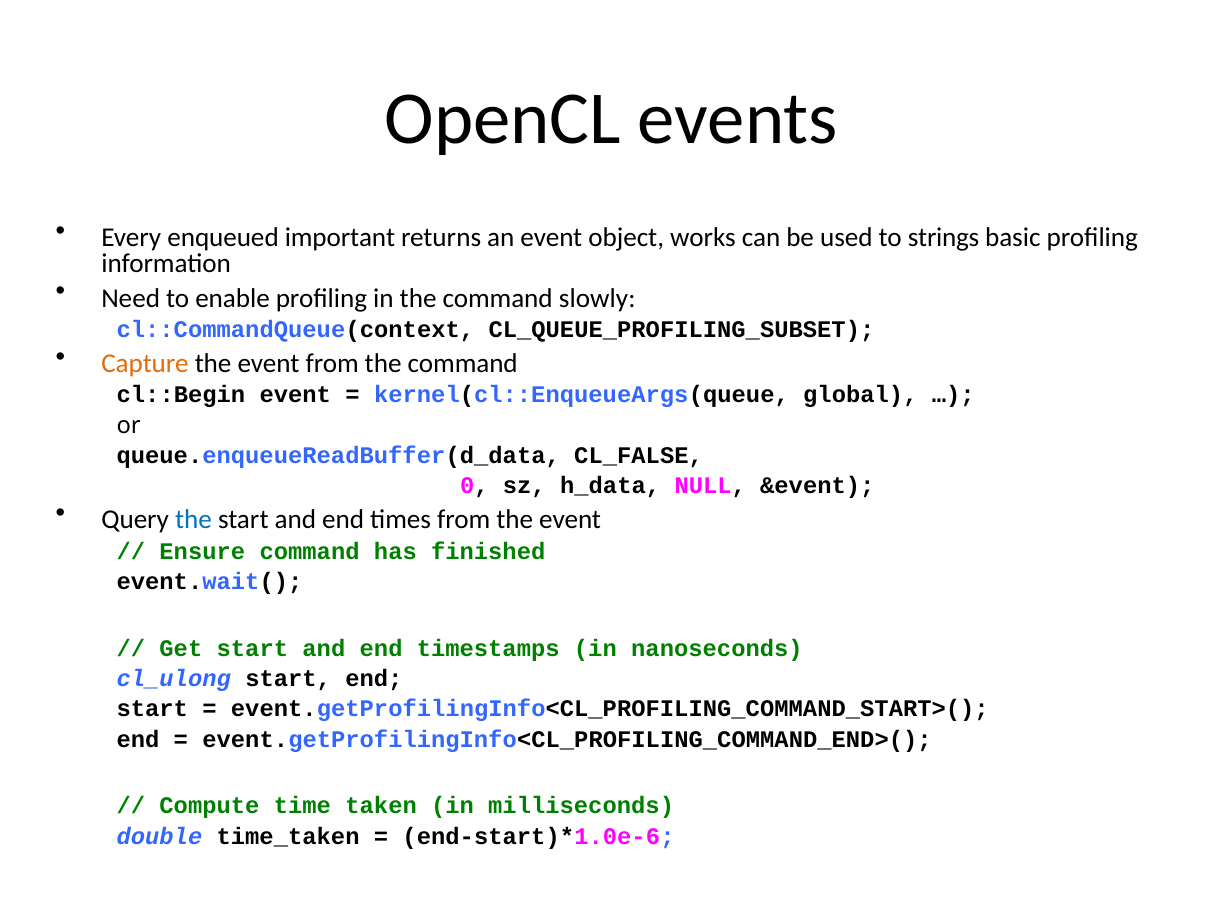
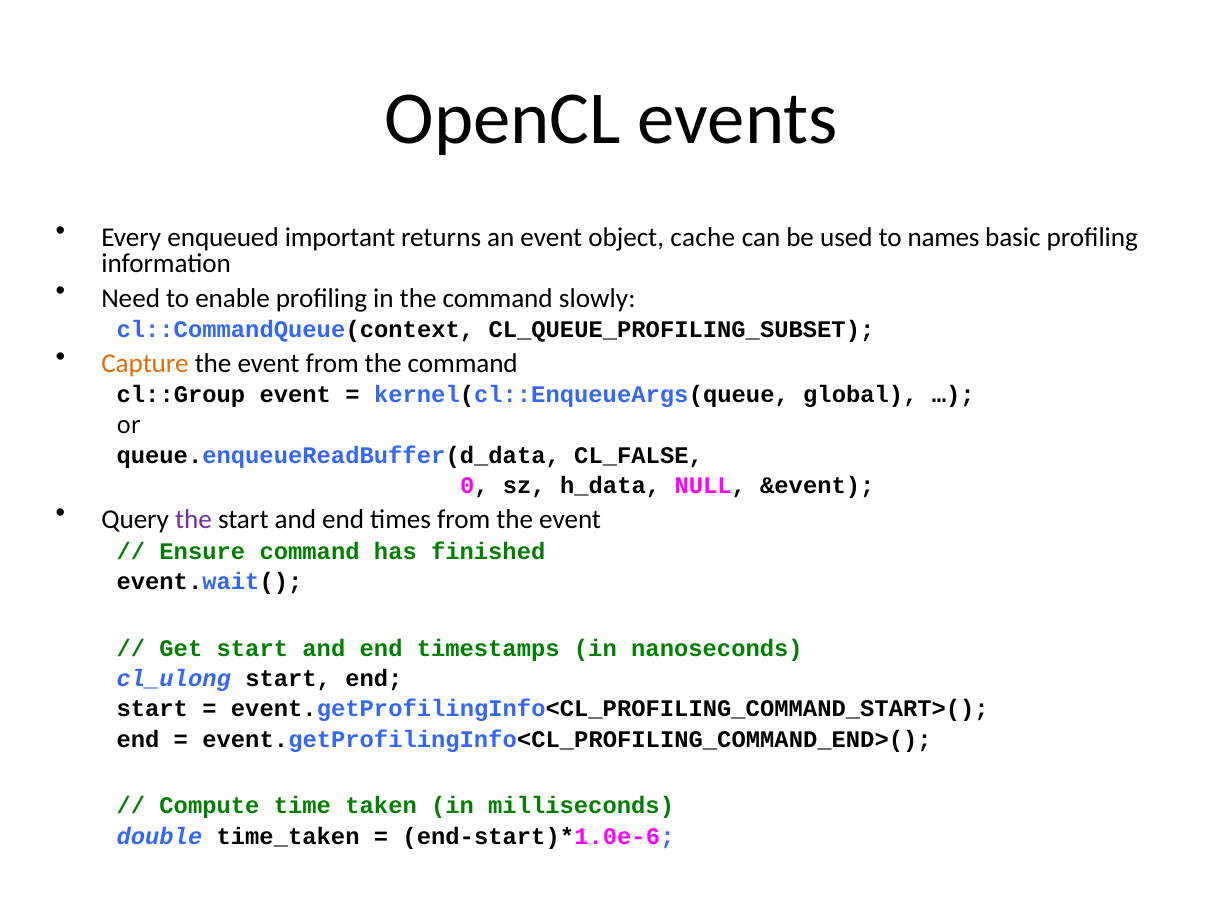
works: works -> cache
strings: strings -> names
cl::Begin: cl::Begin -> cl::Group
the at (194, 520) colour: blue -> purple
